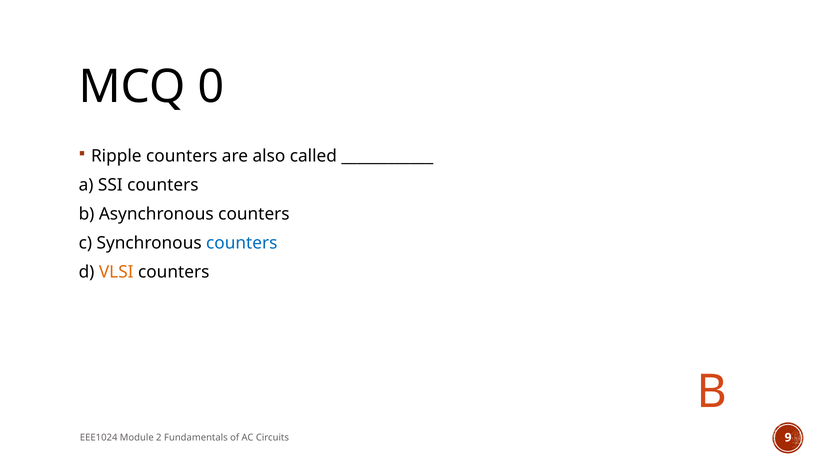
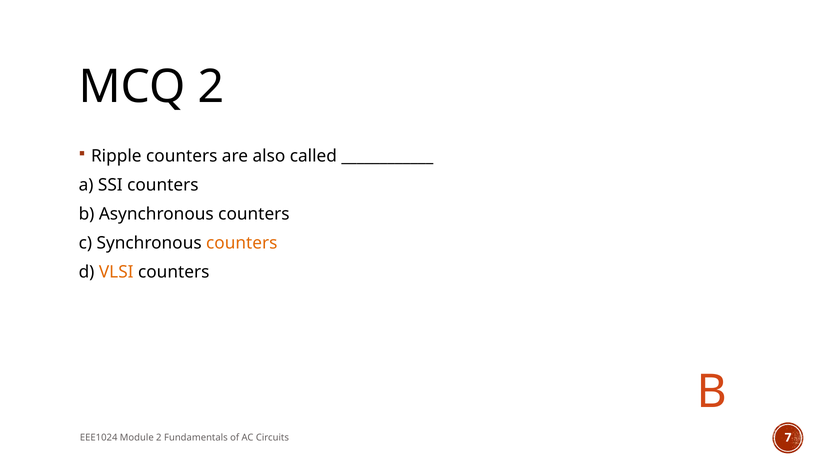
MCQ 0: 0 -> 2
counters at (242, 243) colour: blue -> orange
9: 9 -> 7
